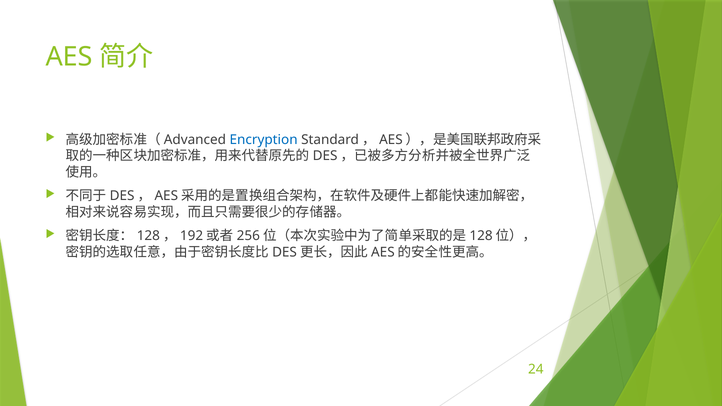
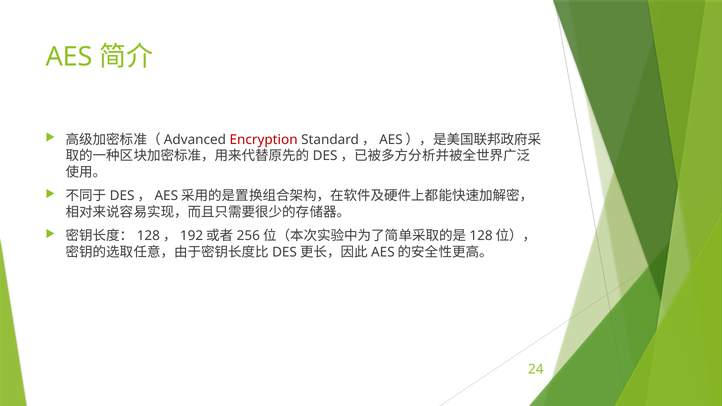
Encryption colour: blue -> red
